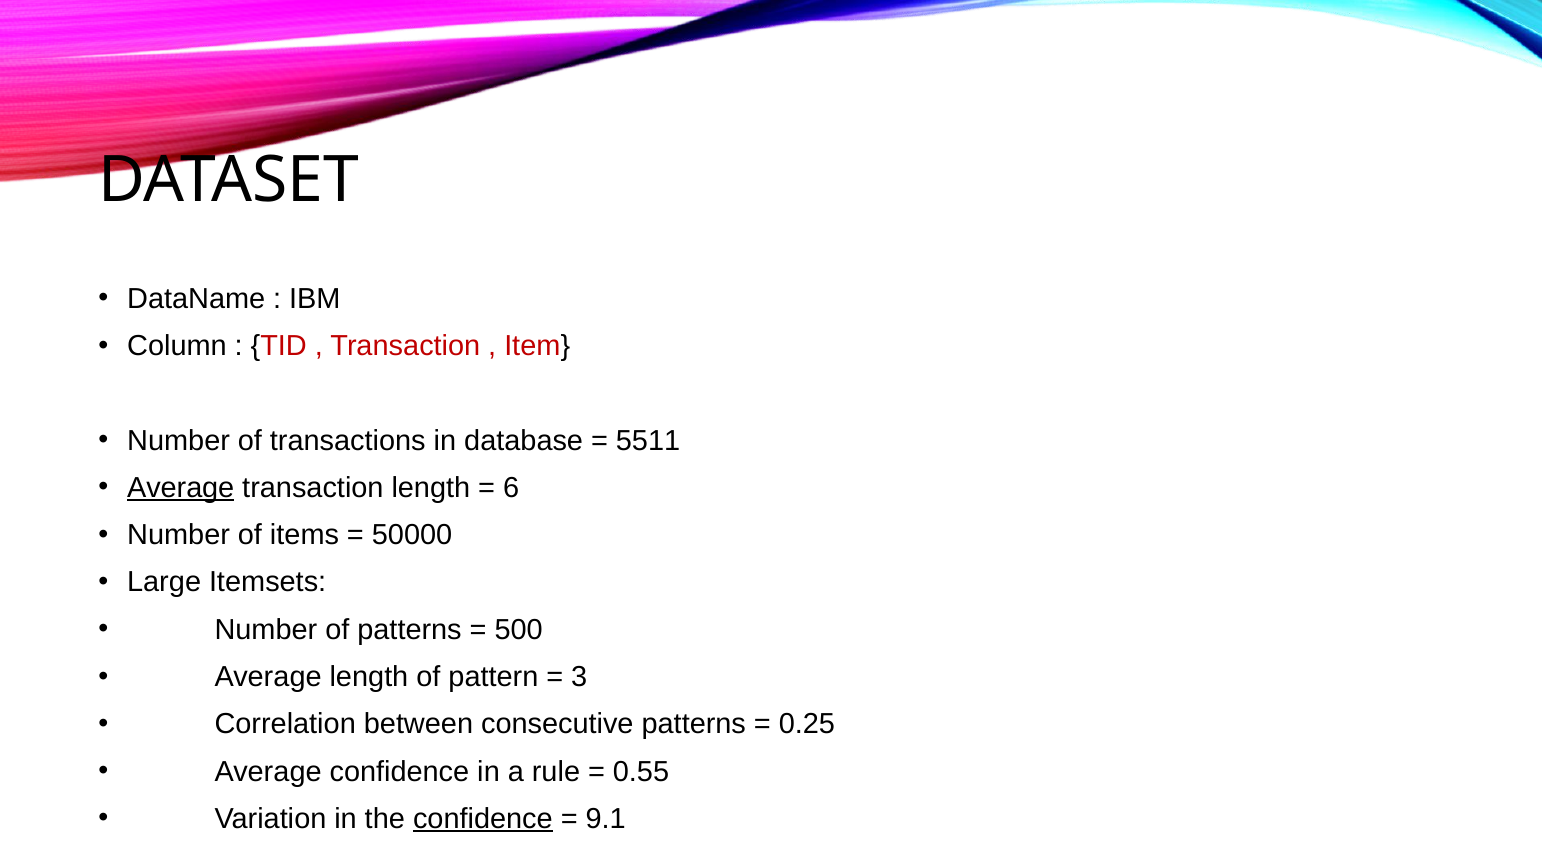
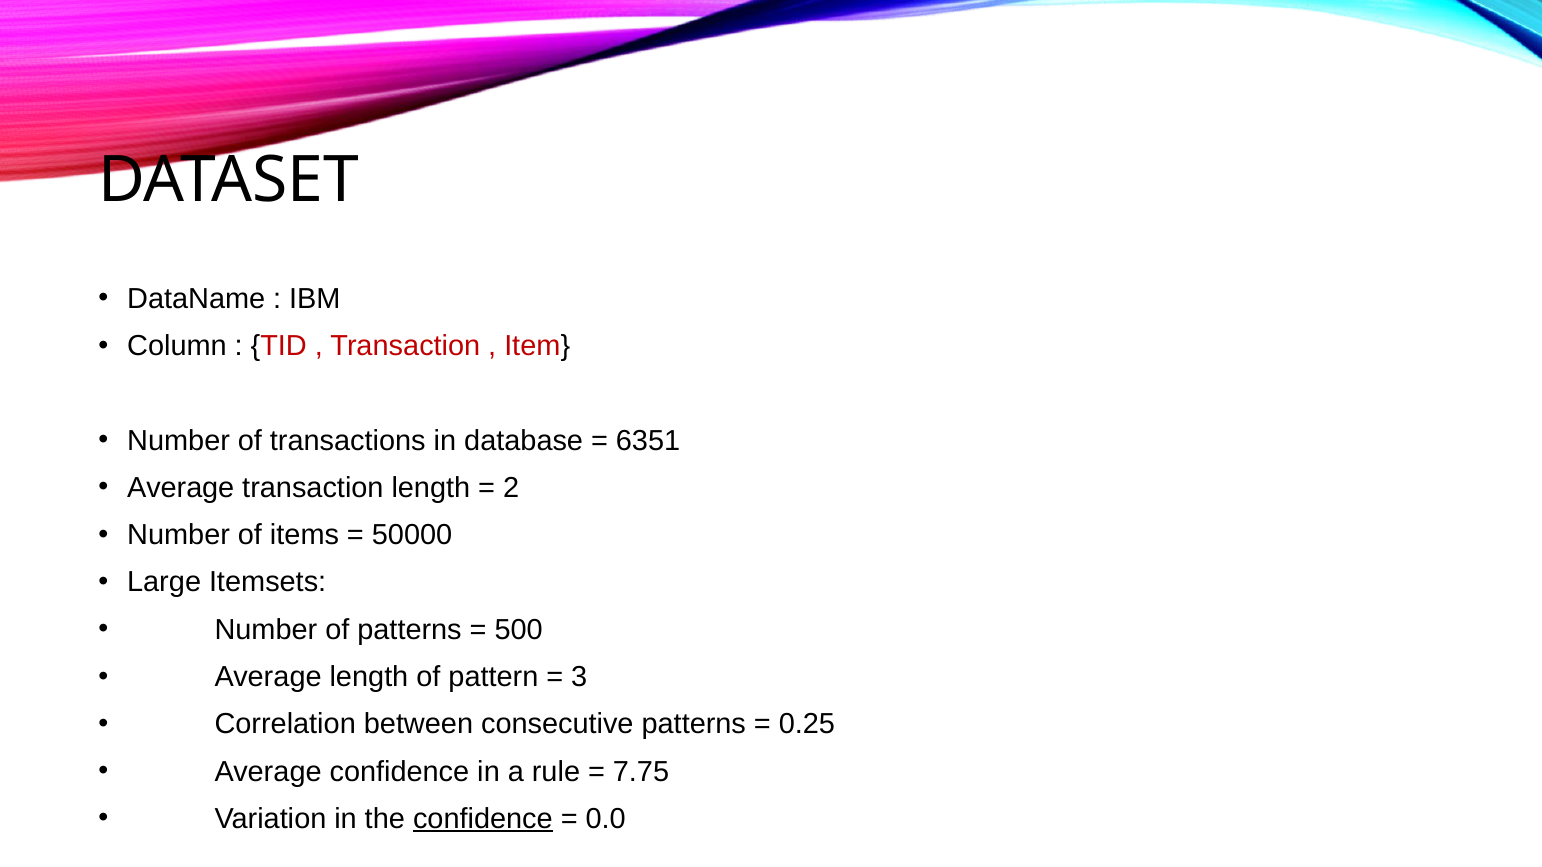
5511: 5511 -> 6351
Average at (181, 488) underline: present -> none
6: 6 -> 2
0.55: 0.55 -> 7.75
9.1: 9.1 -> 0.0
